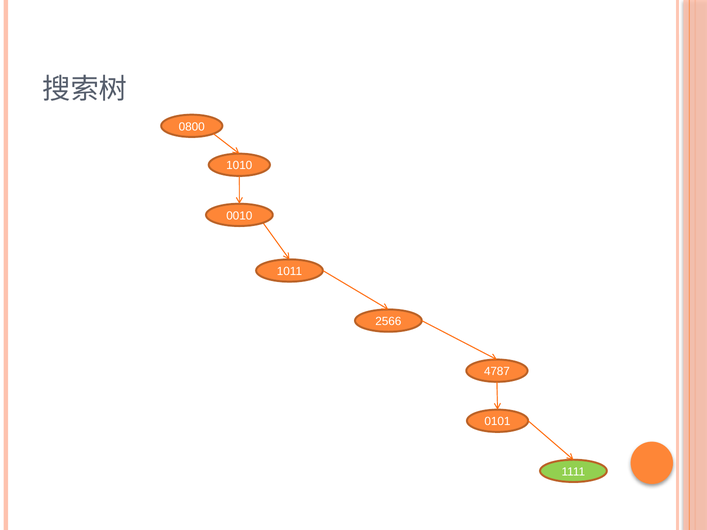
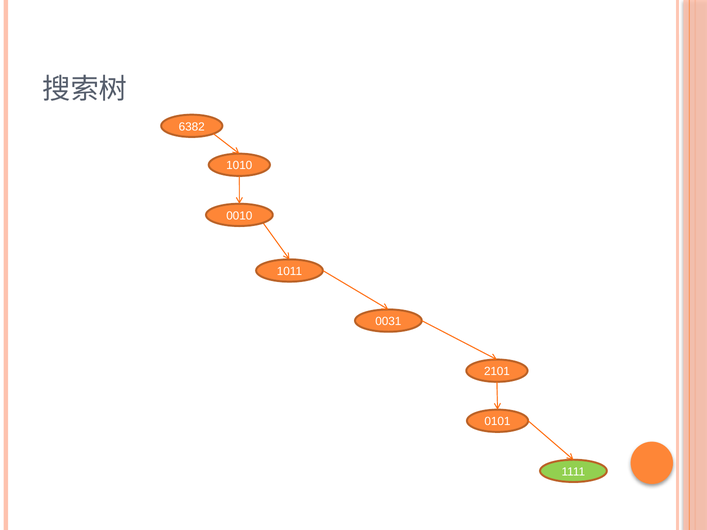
0800: 0800 -> 6382
2566: 2566 -> 0031
4787: 4787 -> 2101
